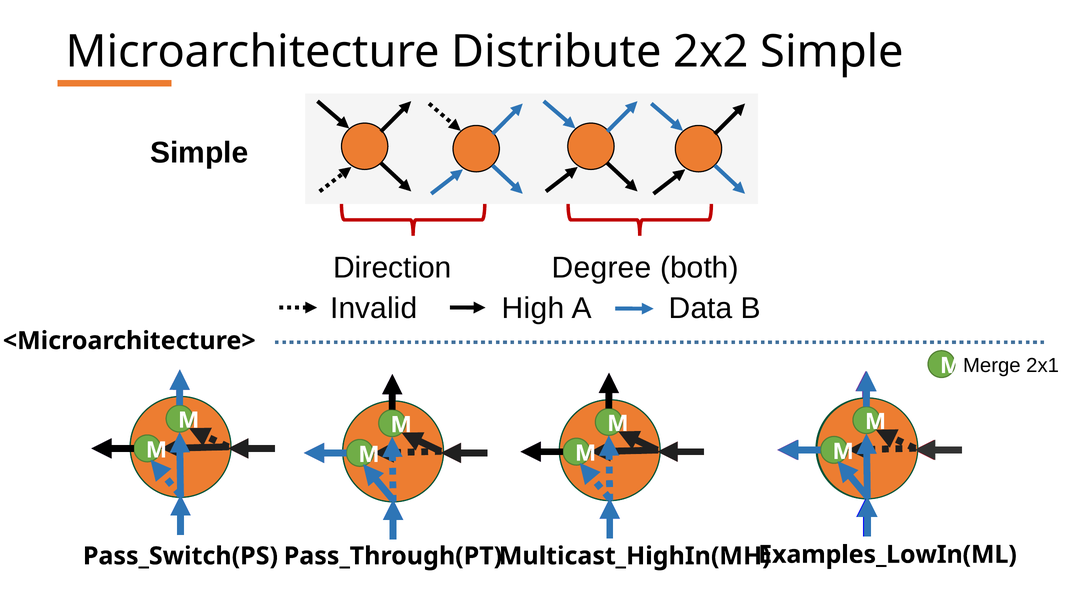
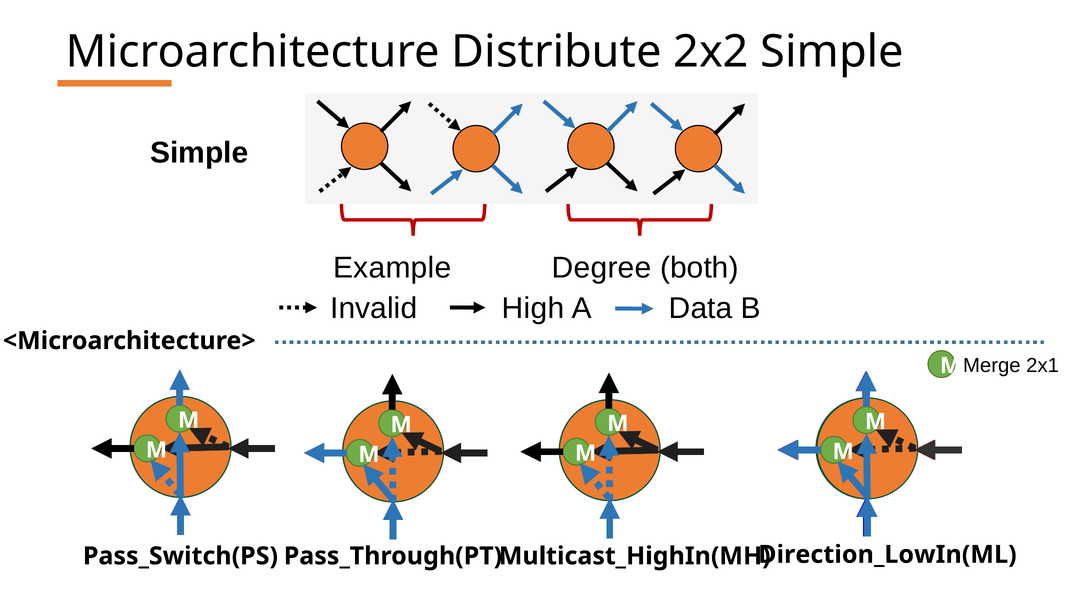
Direction: Direction -> Example
Examples_LowIn(ML: Examples_LowIn(ML -> Direction_LowIn(ML
